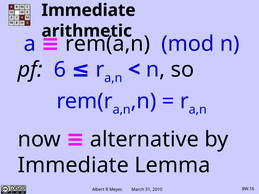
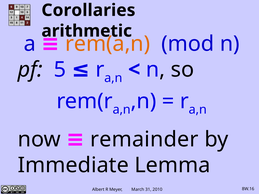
Immediate at (89, 10): Immediate -> Corollaries
rem(a,n colour: black -> orange
6: 6 -> 5
alternative: alternative -> remainder
